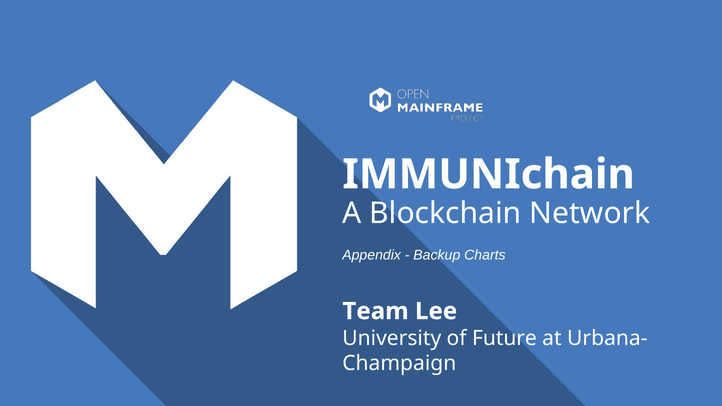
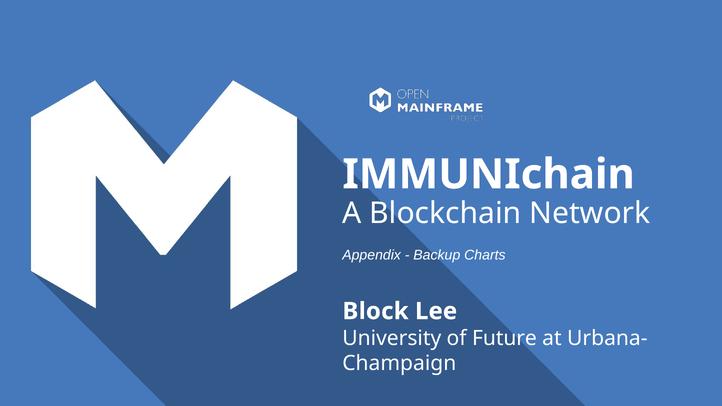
Team: Team -> Block
